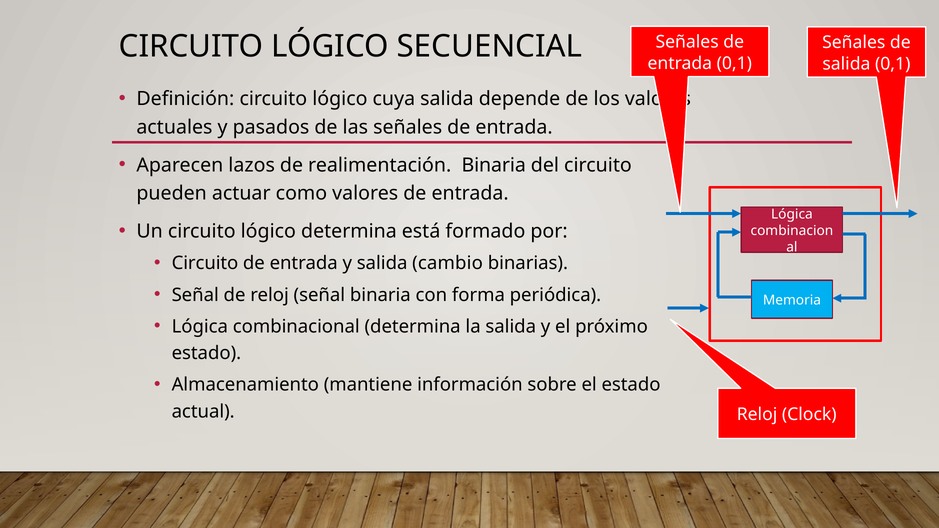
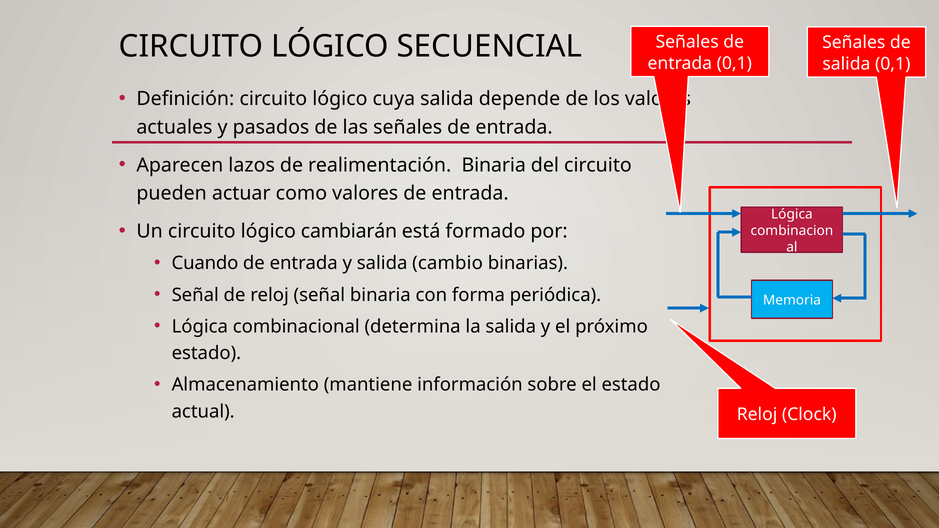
lógico determina: determina -> cambiarán
Circuito at (205, 263): Circuito -> Cuando
